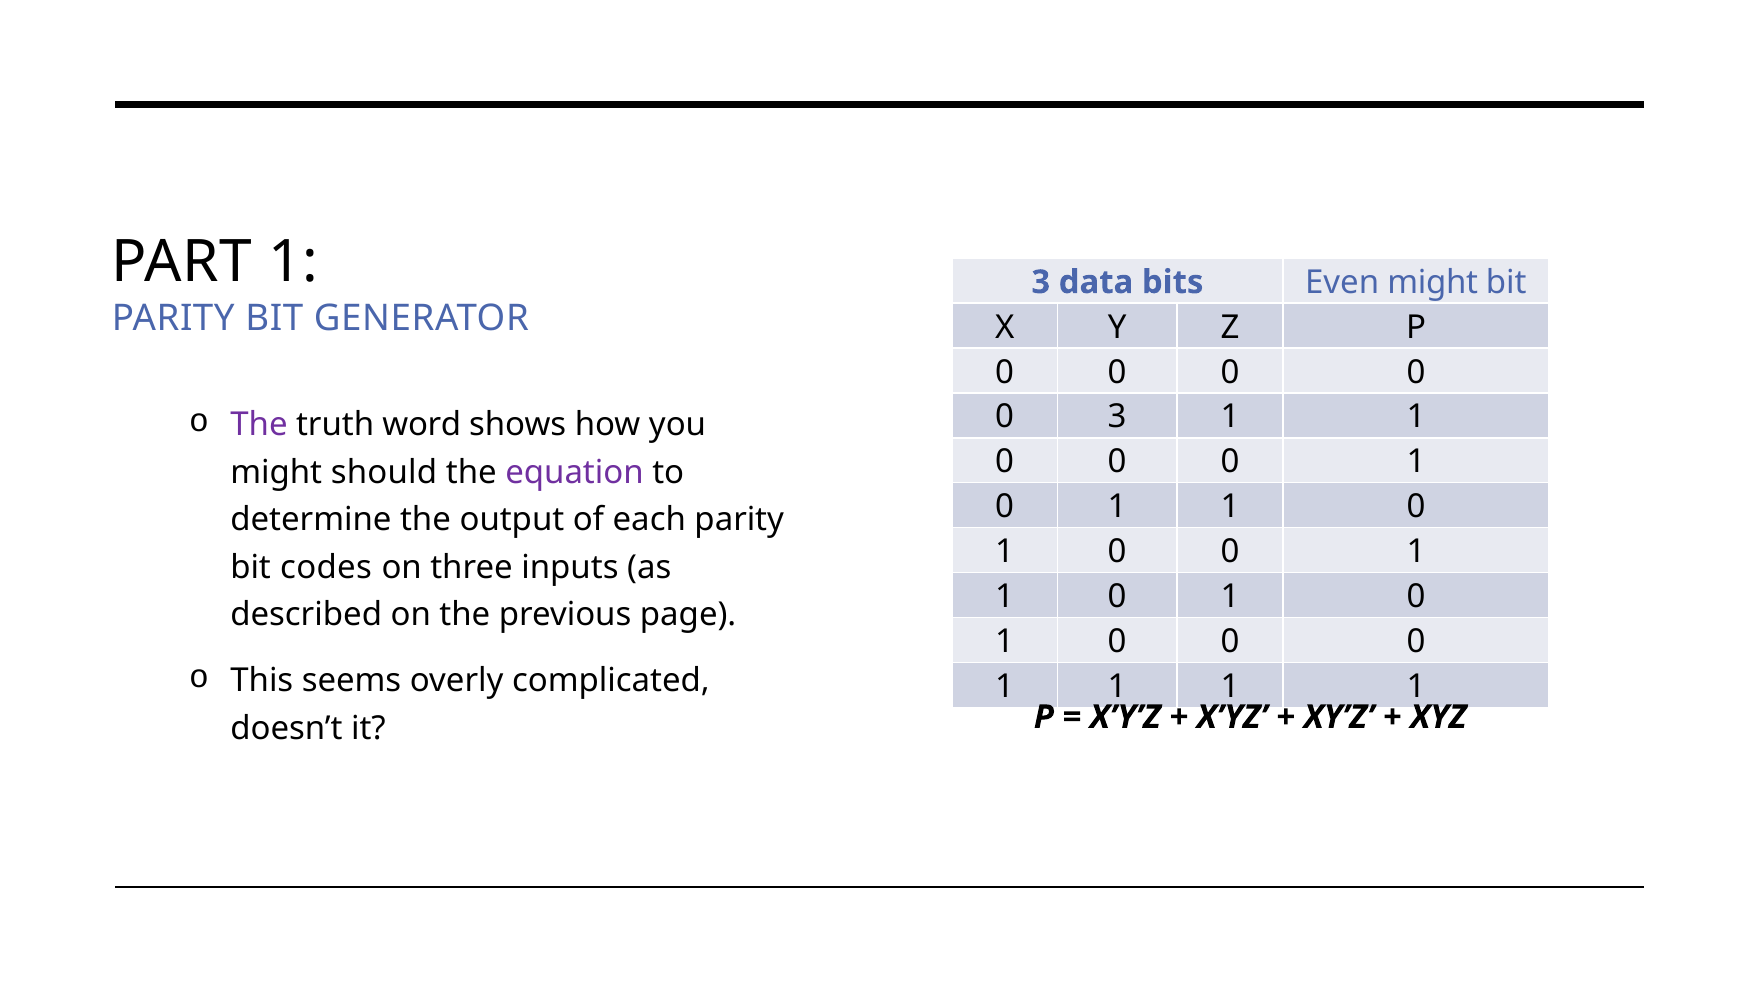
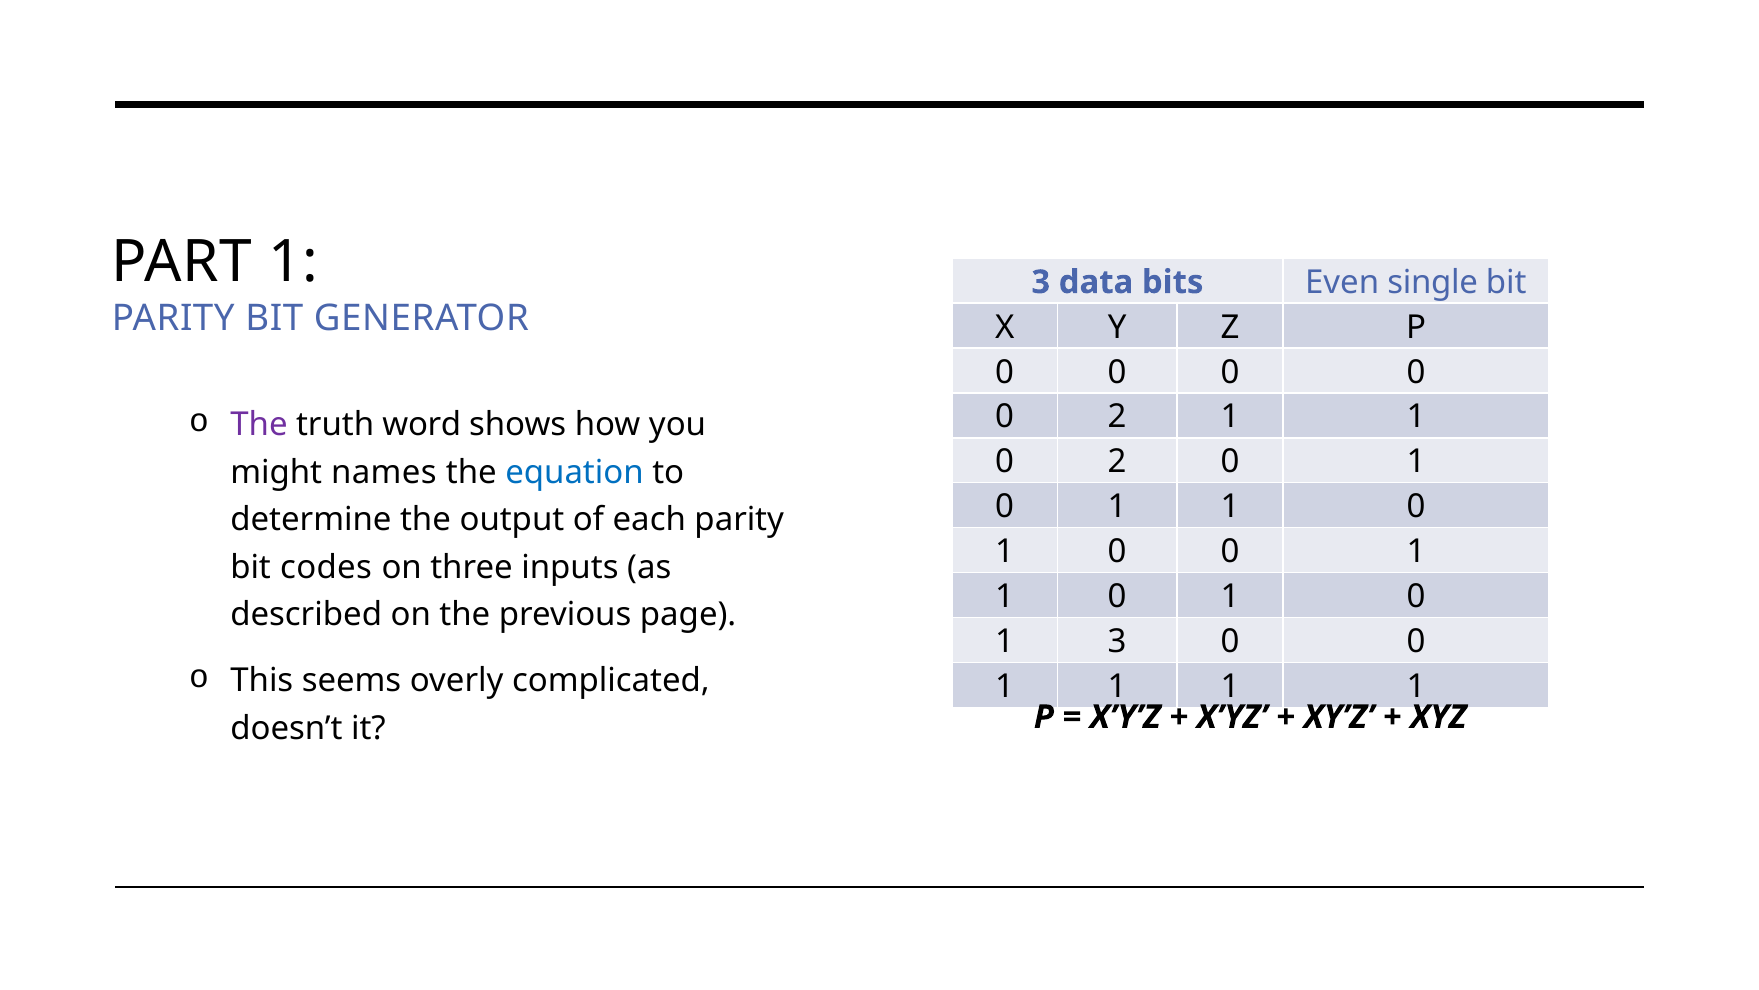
Even might: might -> single
3 at (1117, 417): 3 -> 2
0 at (1117, 462): 0 -> 2
should: should -> names
equation colour: purple -> blue
0 at (1117, 641): 0 -> 3
